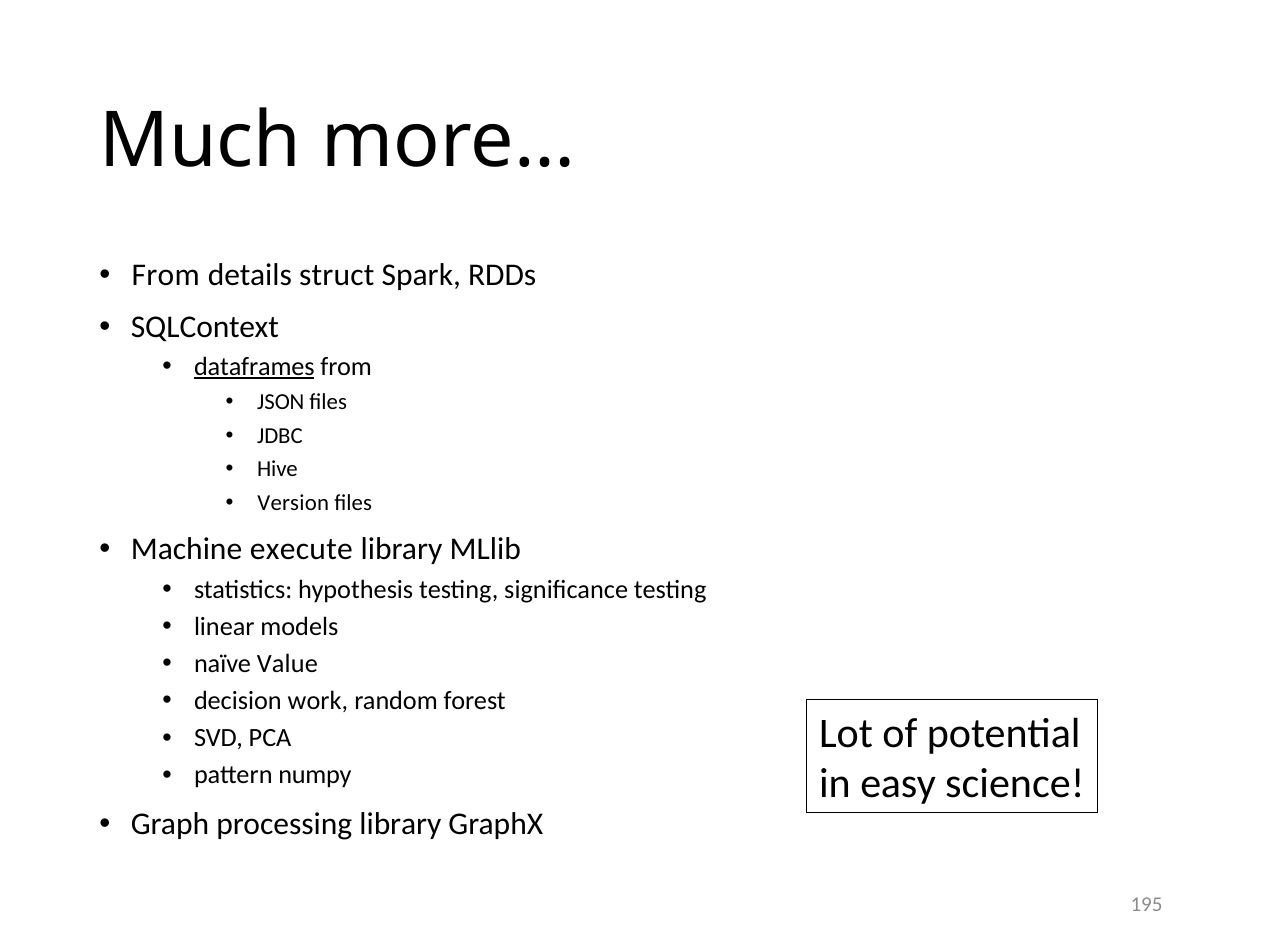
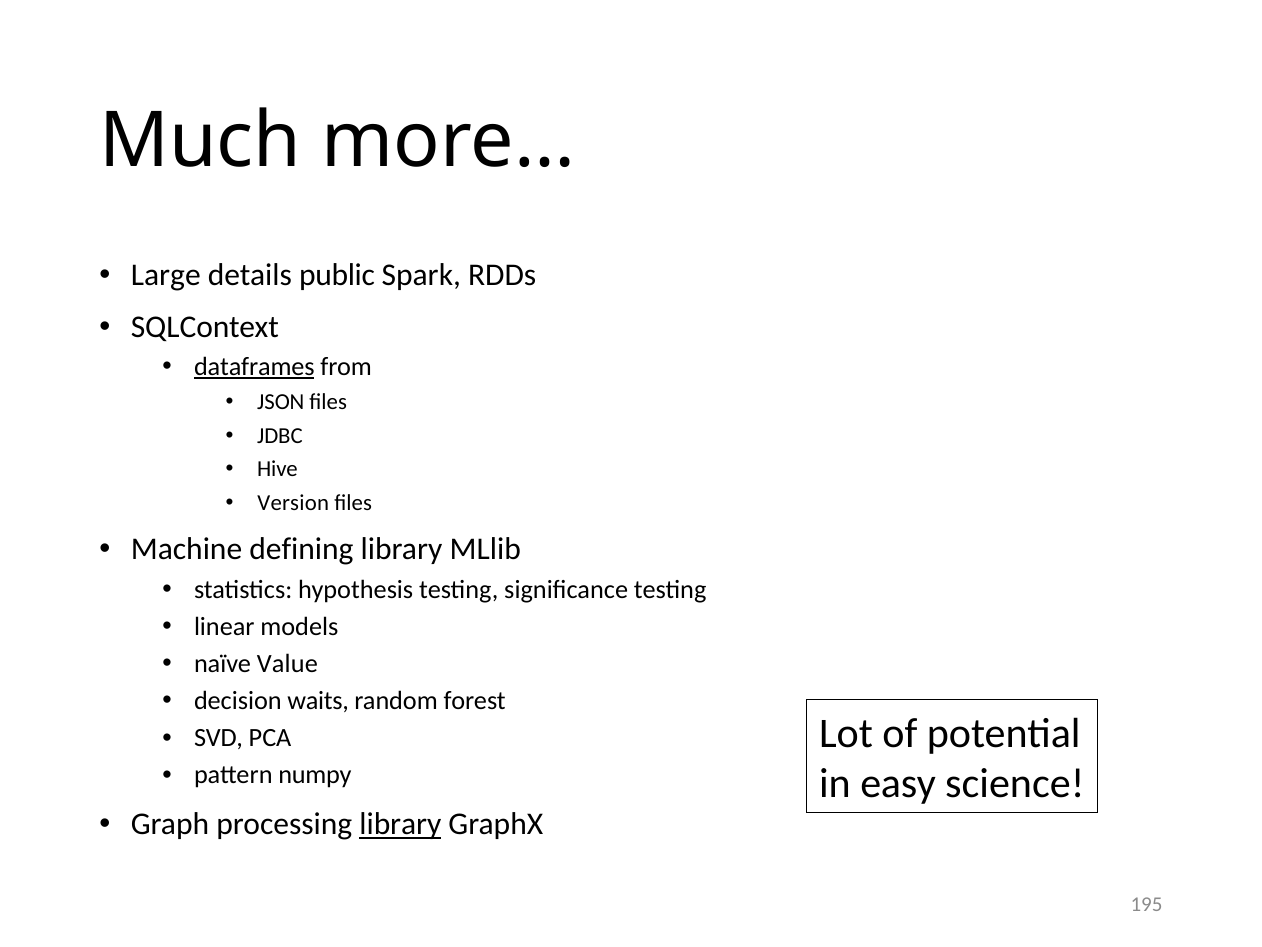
From at (166, 275): From -> Large
struct: struct -> public
execute: execute -> defining
work: work -> waits
library at (400, 824) underline: none -> present
